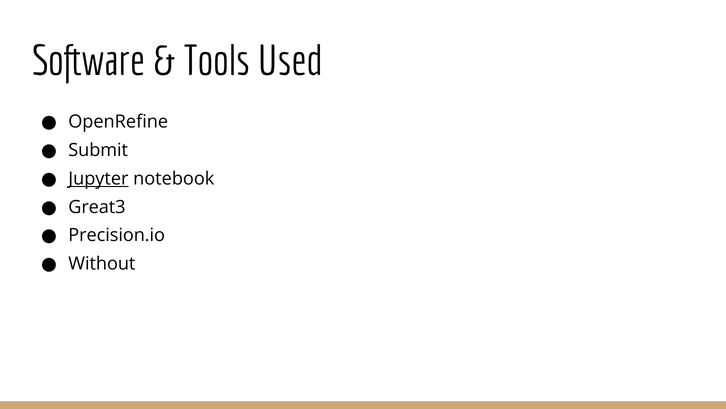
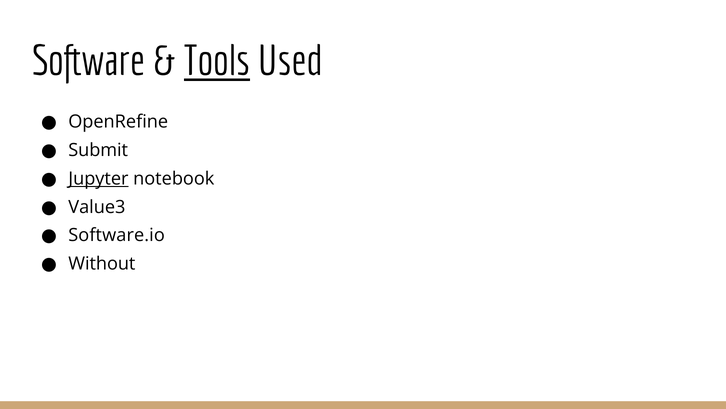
Tools underline: none -> present
Great3: Great3 -> Value3
Precision.io: Precision.io -> Software.io
